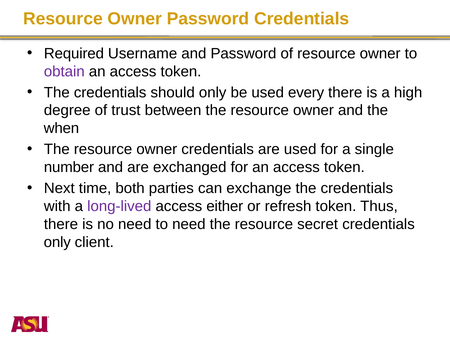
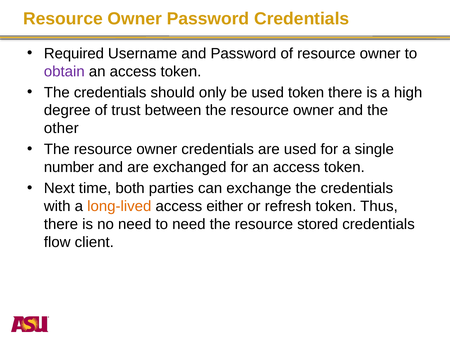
used every: every -> token
when: when -> other
long-lived colour: purple -> orange
secret: secret -> stored
only at (57, 243): only -> flow
